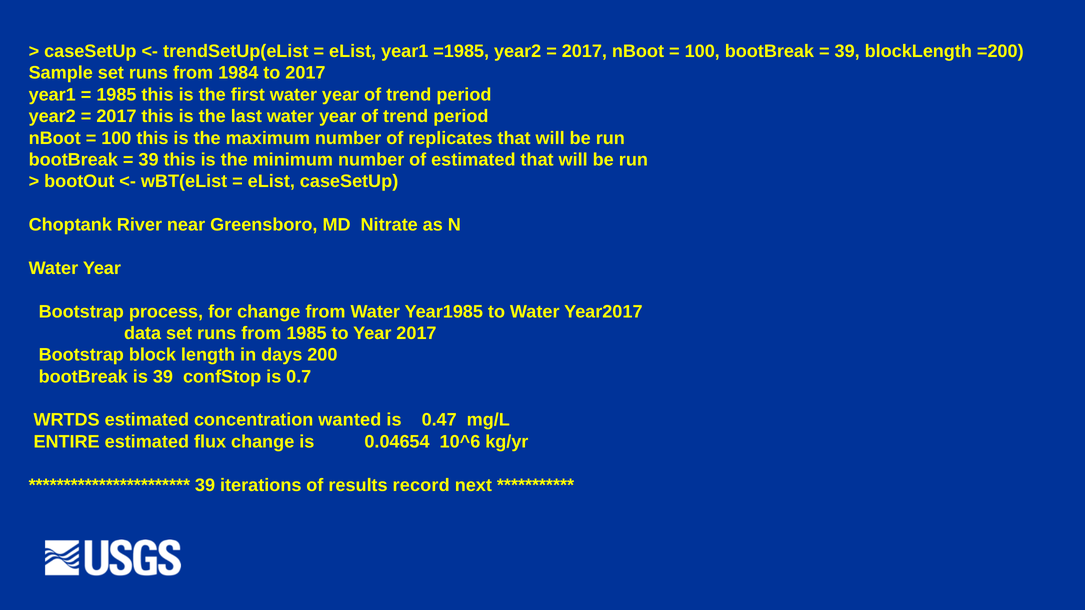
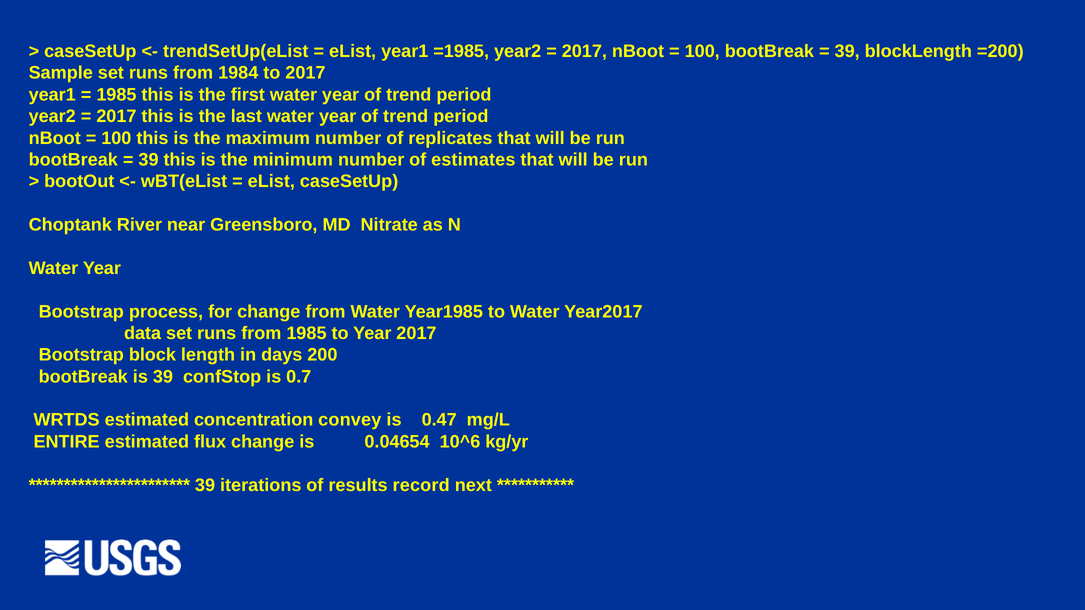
of estimated: estimated -> estimates
wanted: wanted -> convey
